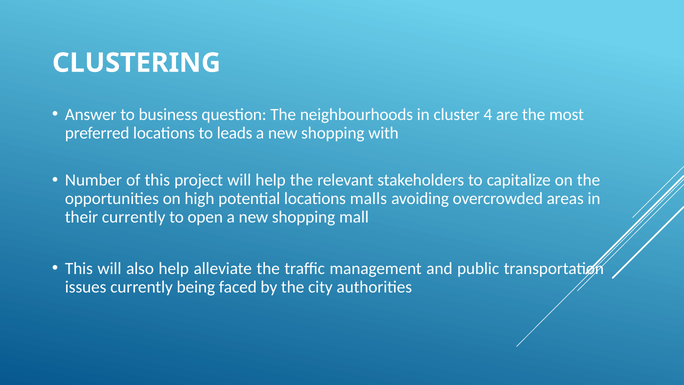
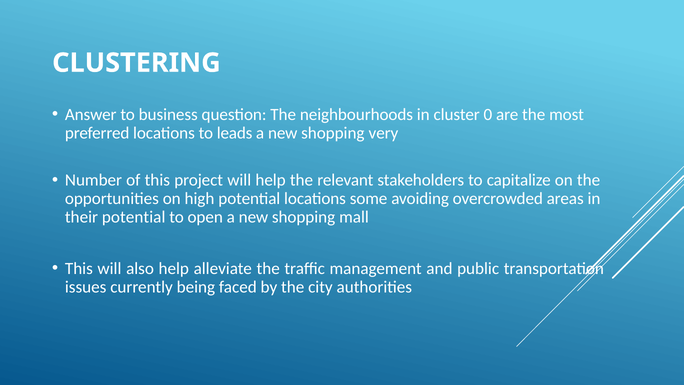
4: 4 -> 0
with: with -> very
malls: malls -> some
their currently: currently -> potential
